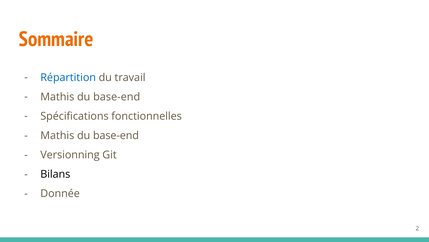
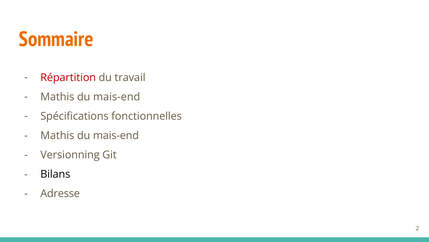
Répartition colour: blue -> red
base-end at (117, 97): base-end -> mais-end
base-end at (116, 135): base-end -> mais-end
Donnée: Donnée -> Adresse
